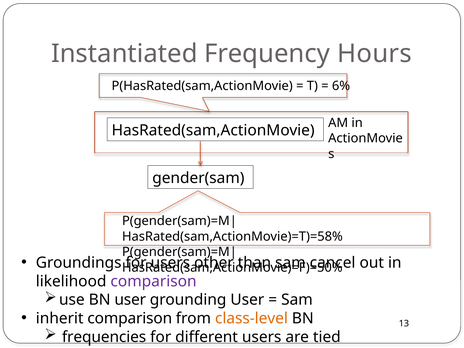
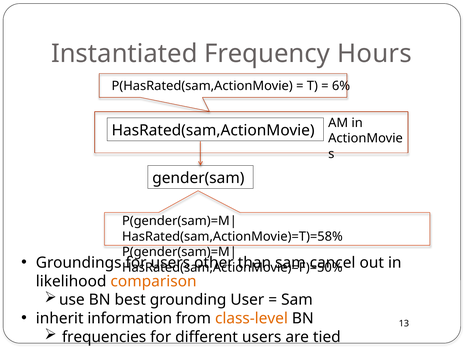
comparison at (154, 281) colour: purple -> orange
BN user: user -> best
inherit comparison: comparison -> information
